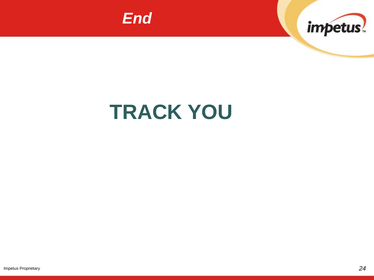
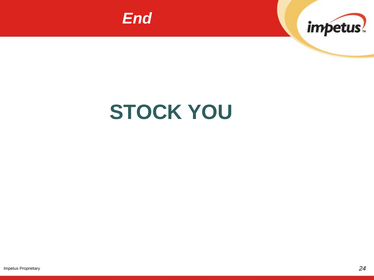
TRACK: TRACK -> STOCK
